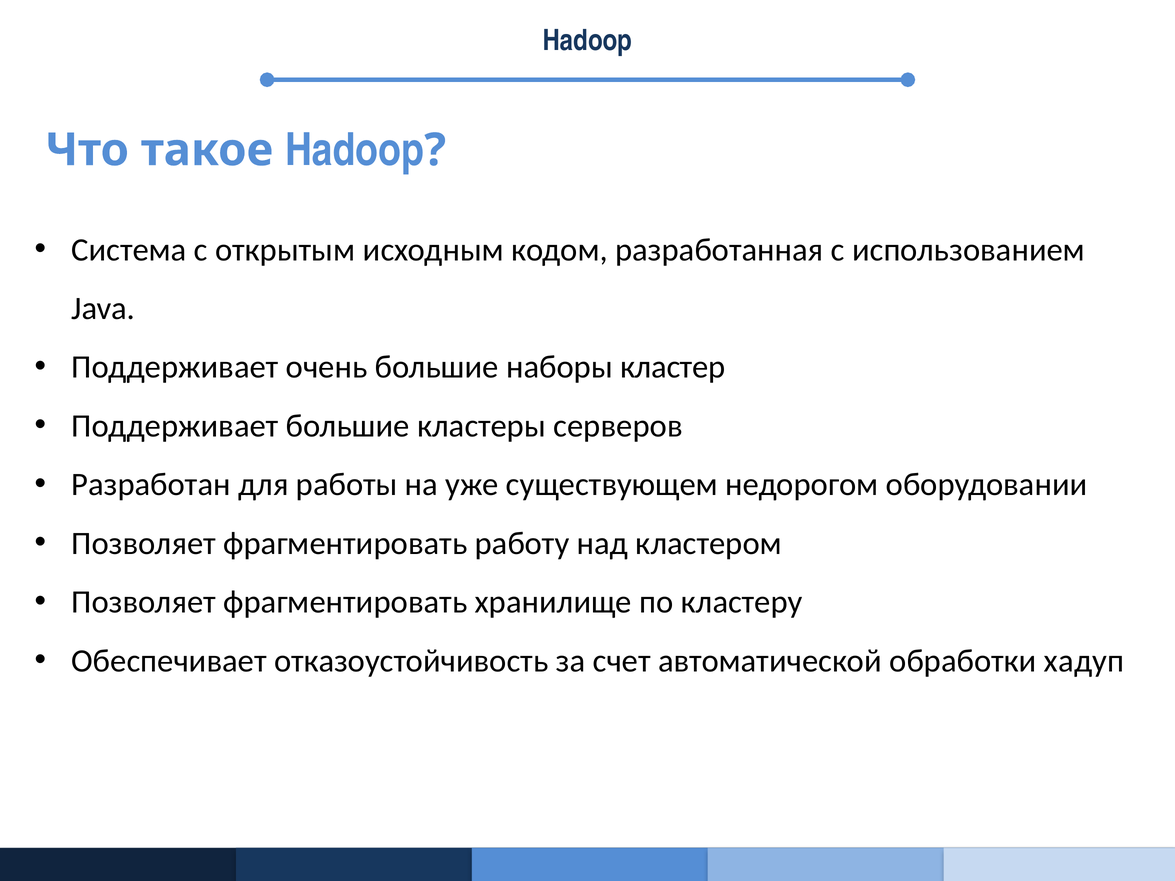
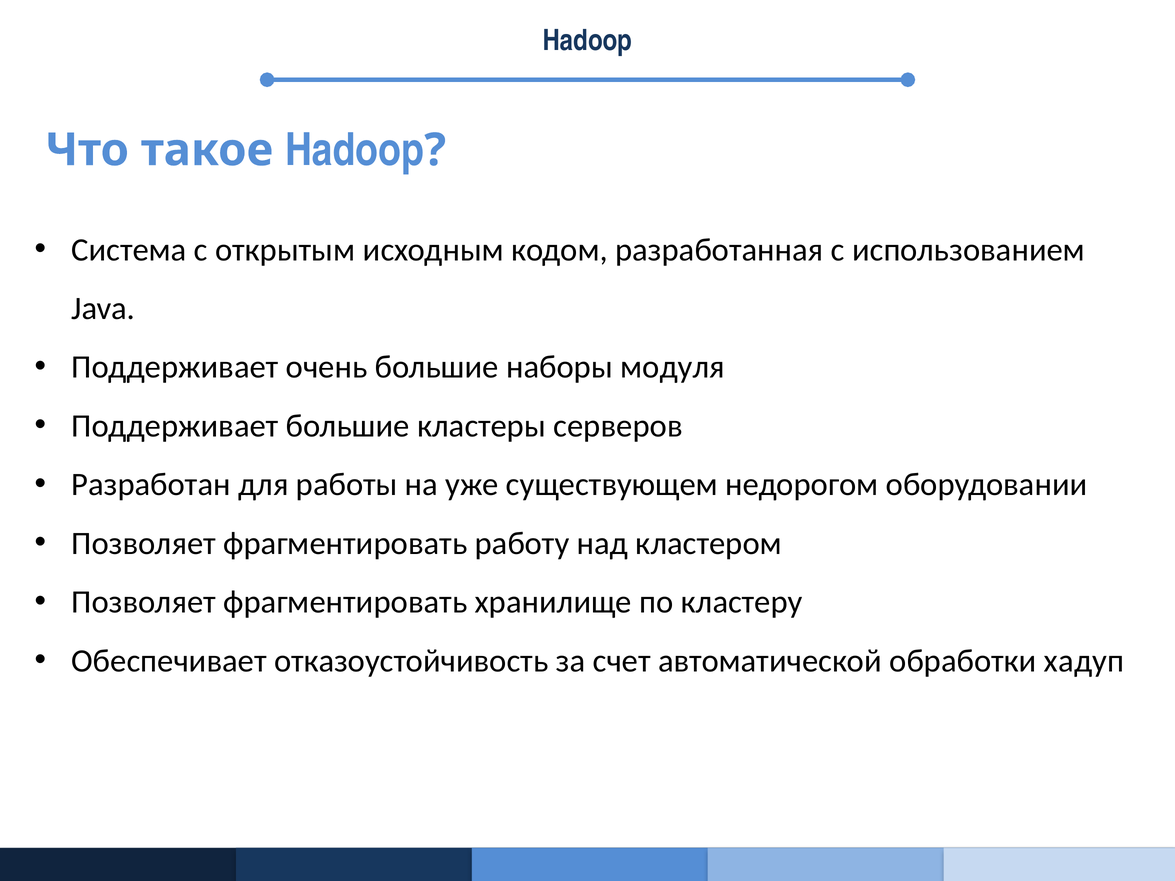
кластер: кластер -> модуля
